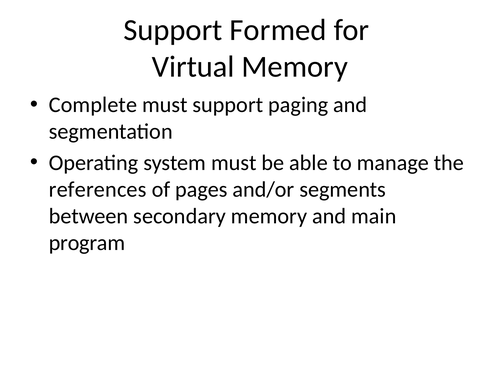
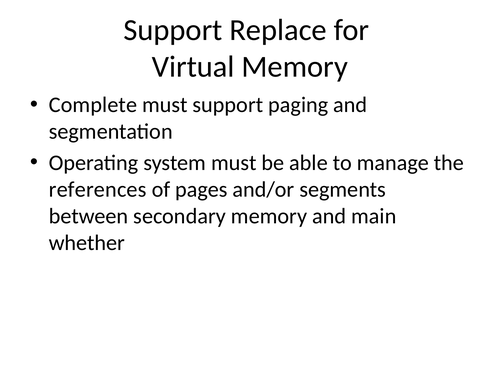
Formed: Formed -> Replace
program: program -> whether
